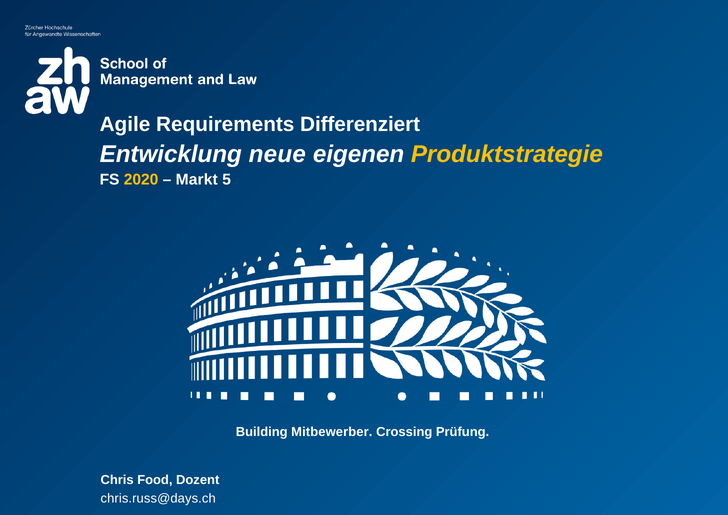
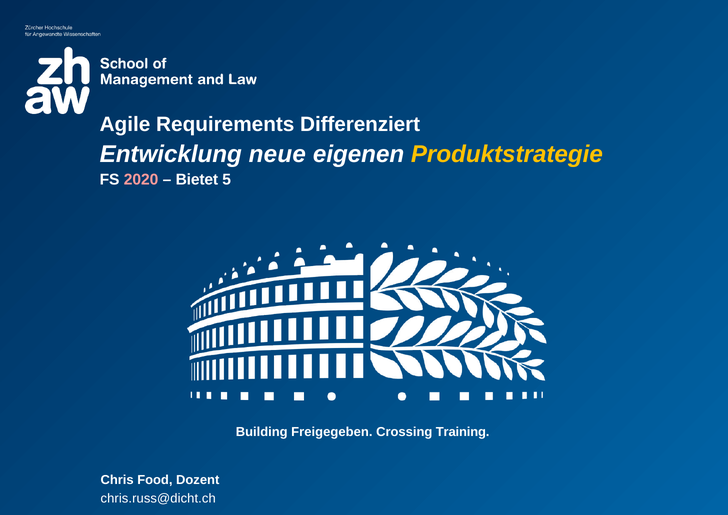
2020 colour: yellow -> pink
Markt: Markt -> Bietet
Mitbewerber: Mitbewerber -> Freigegeben
Prüfung: Prüfung -> Training
chris.russ@days.ch: chris.russ@days.ch -> chris.russ@dicht.ch
